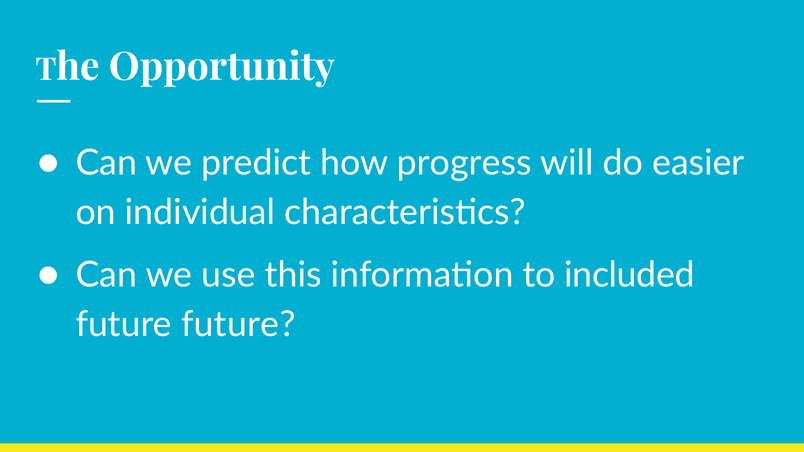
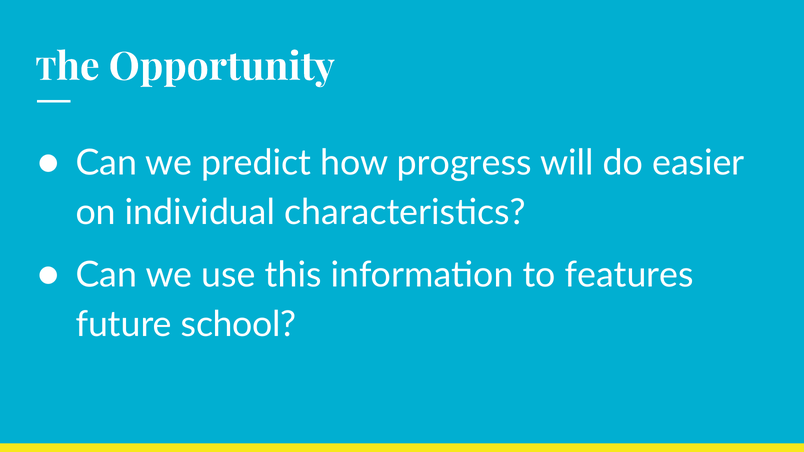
included: included -> features
future future: future -> school
